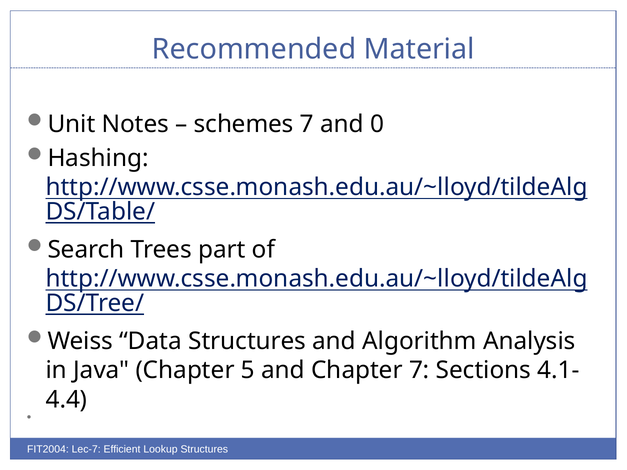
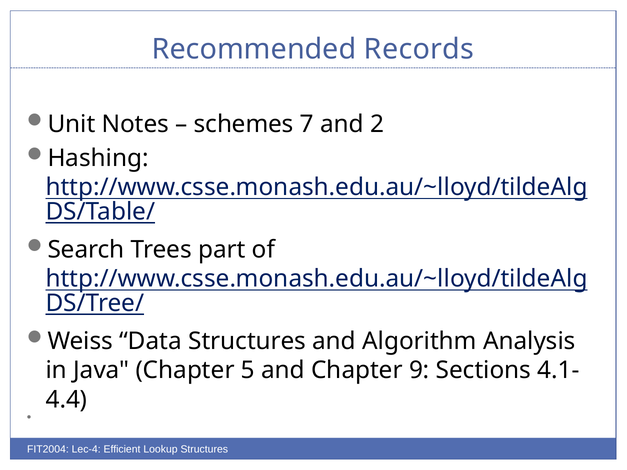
Material: Material -> Records
0: 0 -> 2
Chapter 7: 7 -> 9
Lec-7: Lec-7 -> Lec-4
